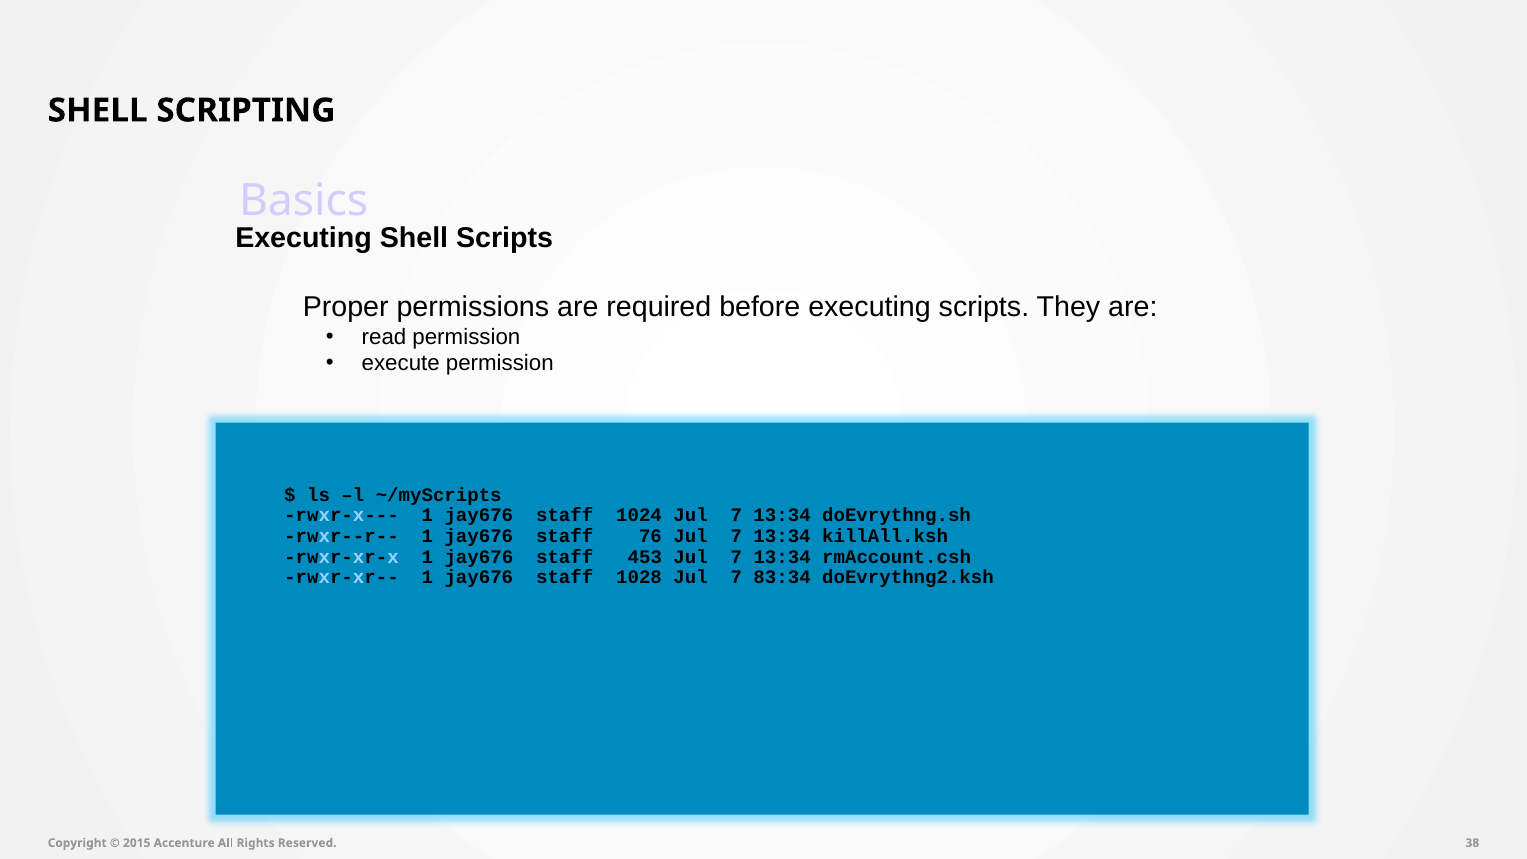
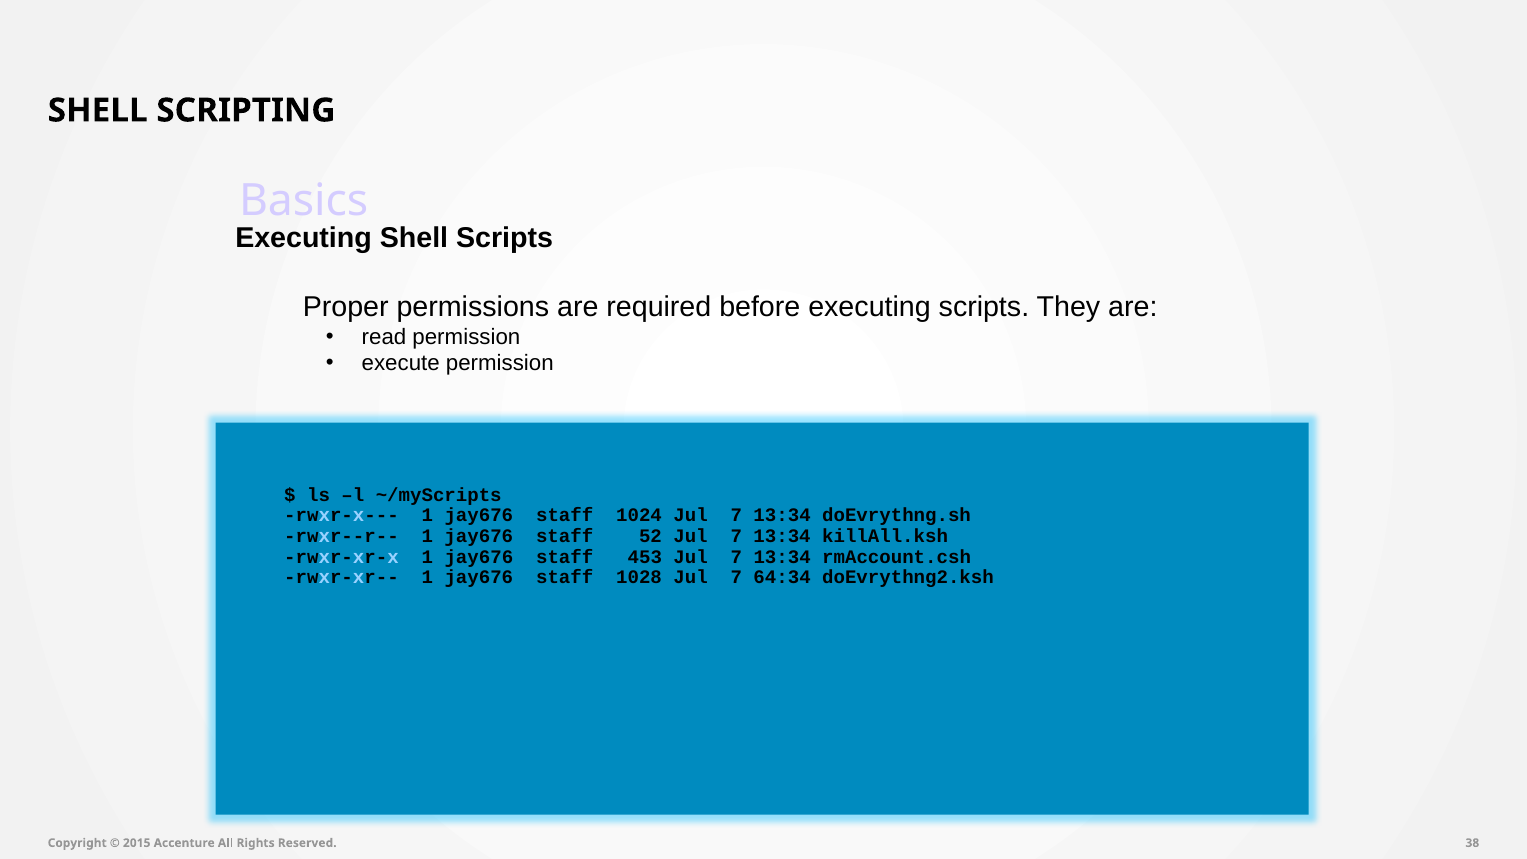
76: 76 -> 52
83:34: 83:34 -> 64:34
